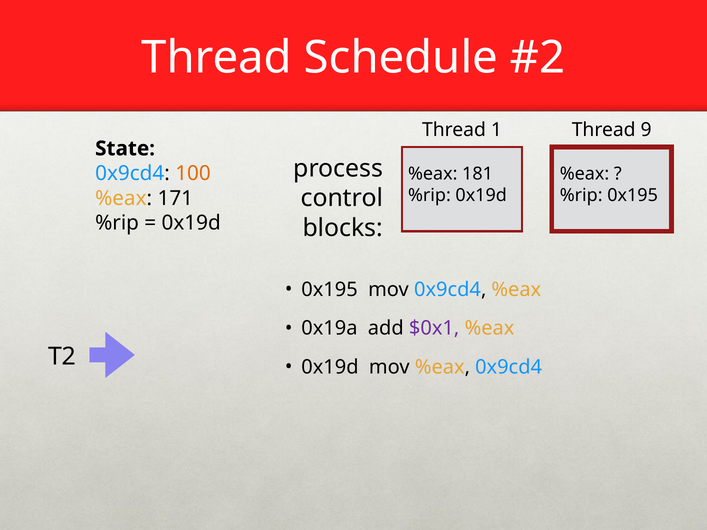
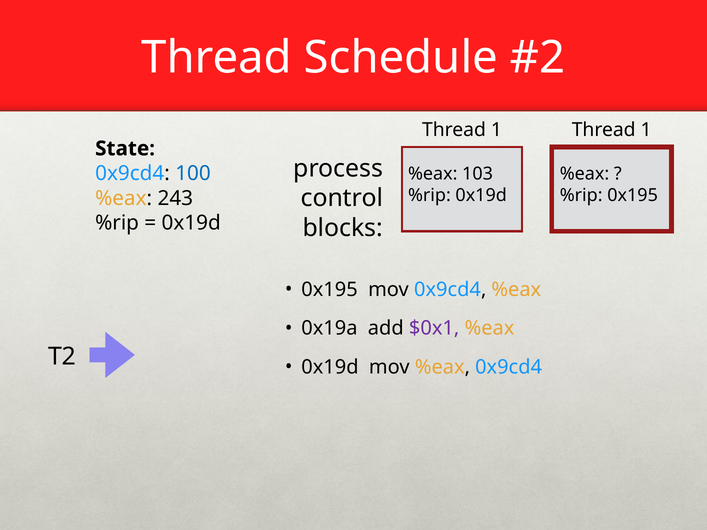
1 Thread 9: 9 -> 1
100 colour: orange -> blue
181: 181 -> 103
171: 171 -> 243
